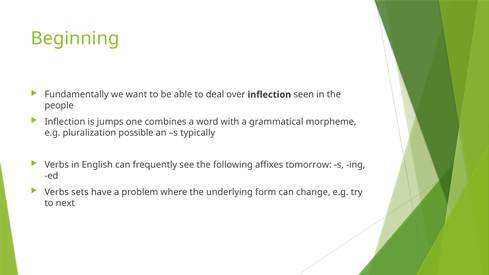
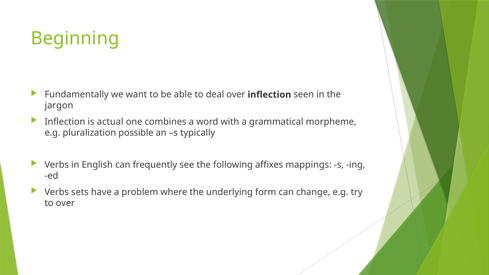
people: people -> jargon
jumps: jumps -> actual
tomorrow: tomorrow -> mappings
to next: next -> over
